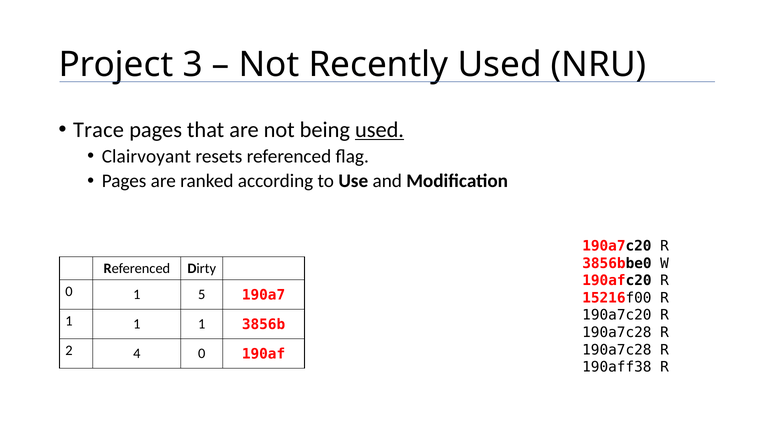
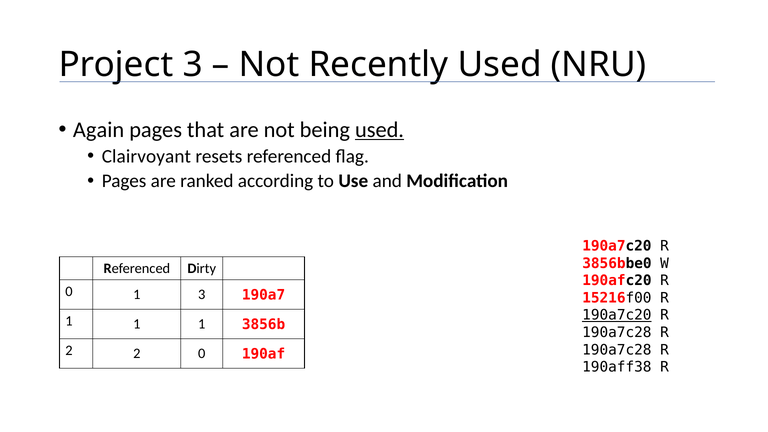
Trace: Trace -> Again
1 5: 5 -> 3
190a7c20 at (617, 315) underline: none -> present
2 4: 4 -> 2
